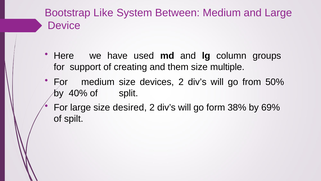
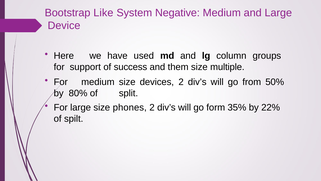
Between: Between -> Negative
creating: creating -> success
40%: 40% -> 80%
desired: desired -> phones
38%: 38% -> 35%
69%: 69% -> 22%
